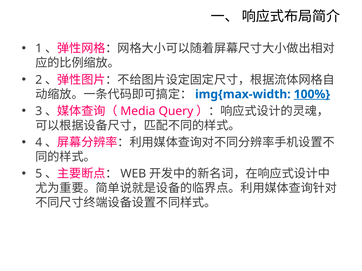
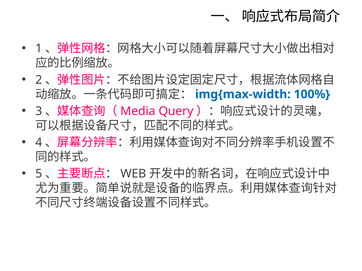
100% underline: present -> none
